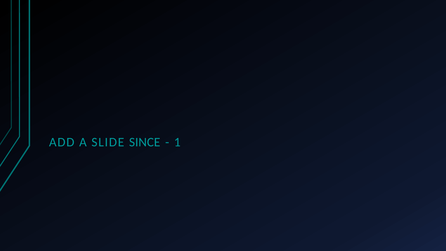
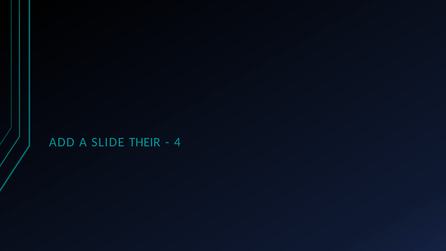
SINCE: SINCE -> THEIR
1: 1 -> 4
